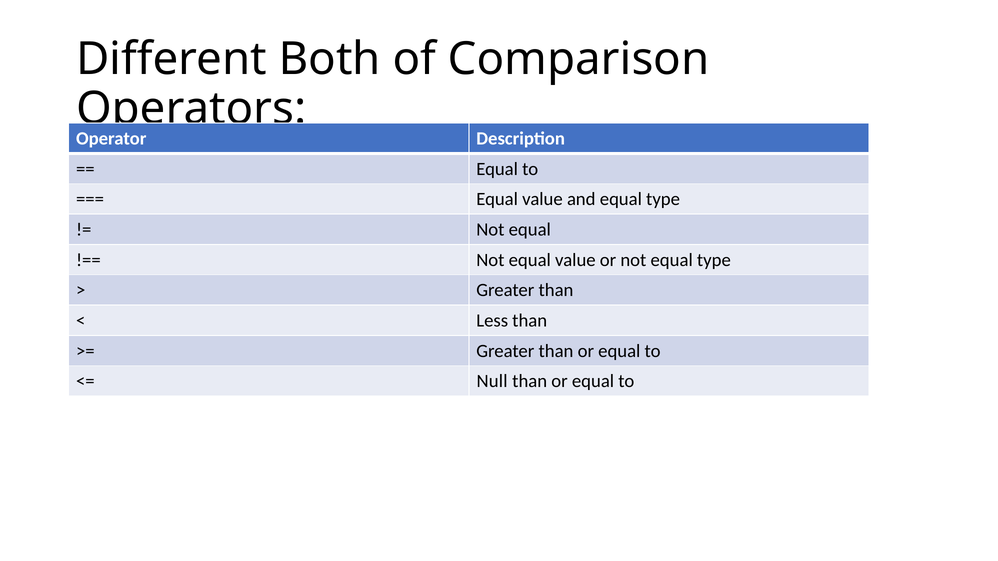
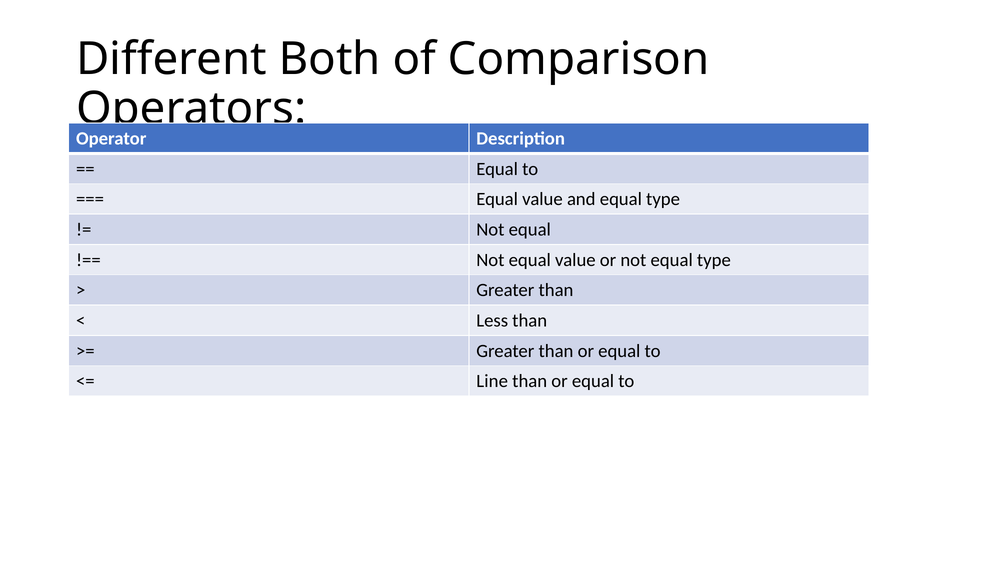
Null: Null -> Line
